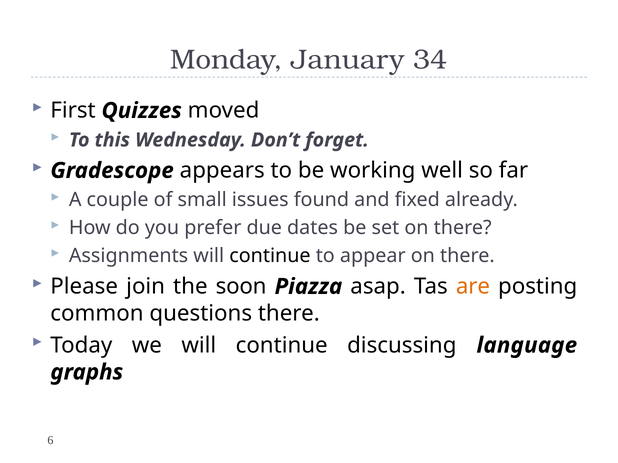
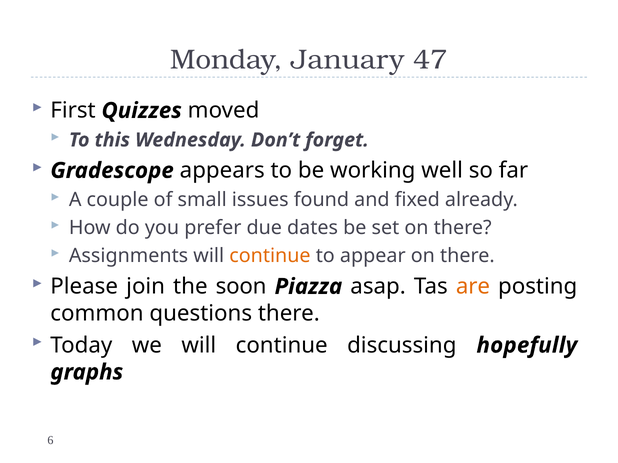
34: 34 -> 47
continue at (270, 256) colour: black -> orange
language: language -> hopefully
